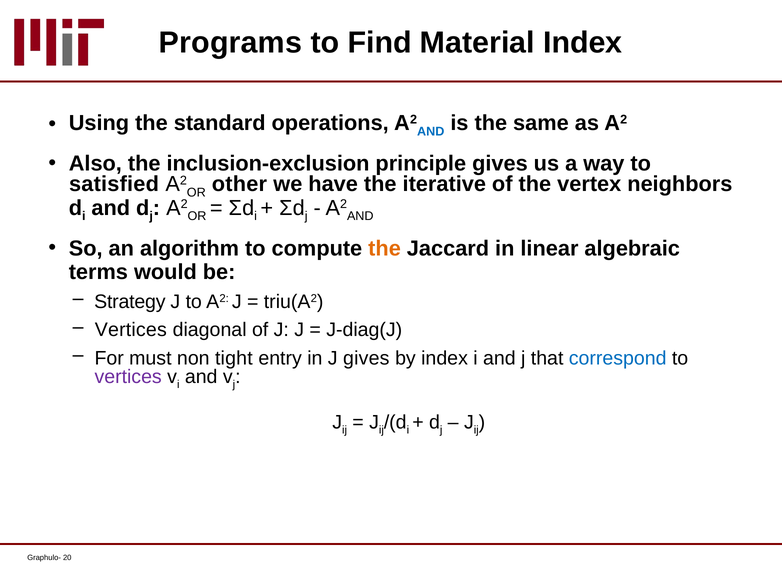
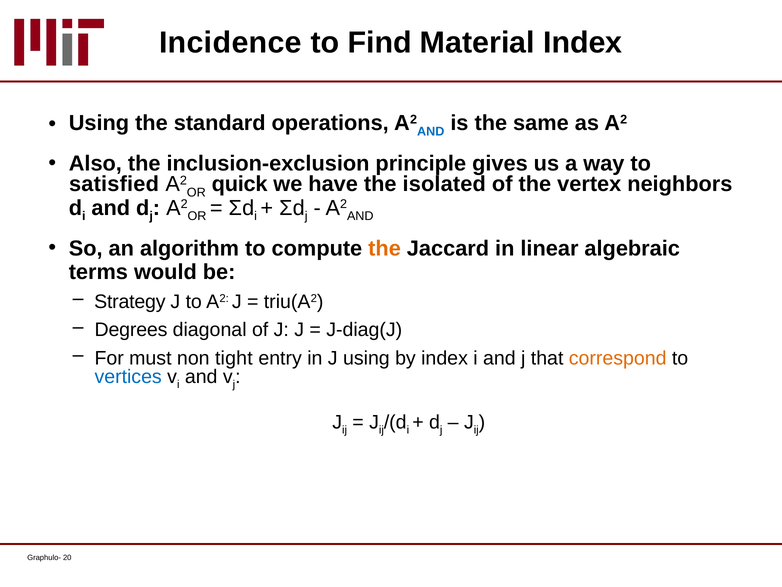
Programs: Programs -> Incidence
other: other -> quick
iterative: iterative -> isolated
Vertices at (131, 330): Vertices -> Degrees
J gives: gives -> using
correspond colour: blue -> orange
vertices at (128, 376) colour: purple -> blue
